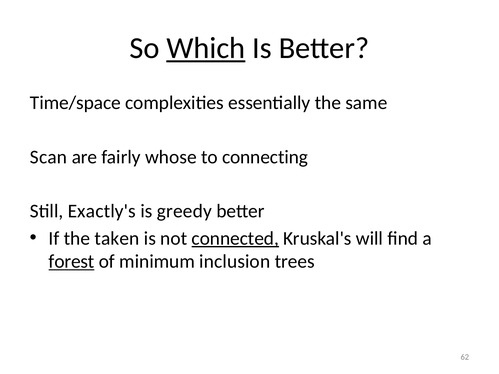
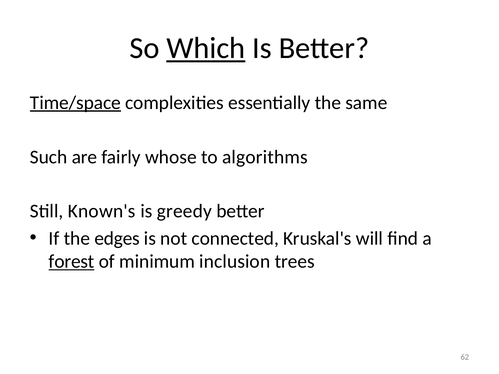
Time/space underline: none -> present
Scan: Scan -> Such
connecting: connecting -> algorithms
Exactly's: Exactly's -> Known's
taken: taken -> edges
connected underline: present -> none
